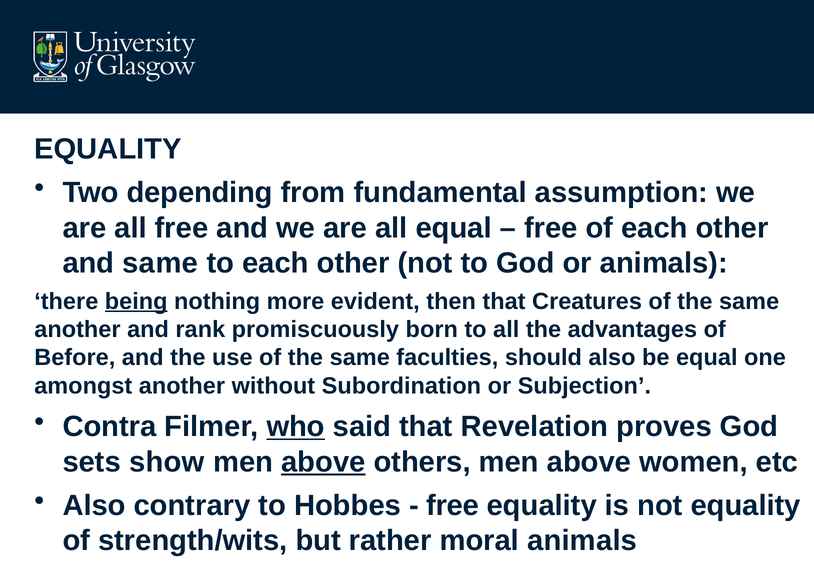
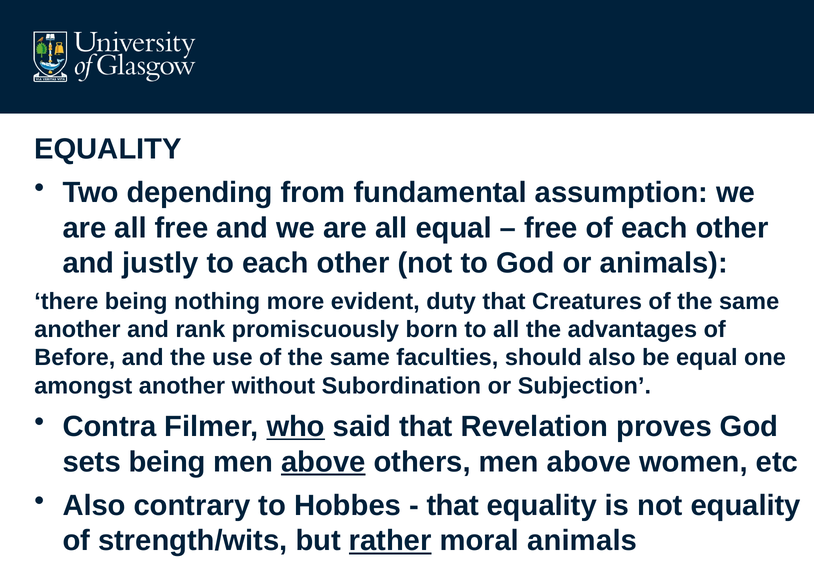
and same: same -> justly
being at (136, 301) underline: present -> none
then: then -> duty
sets show: show -> being
free at (453, 505): free -> that
rather underline: none -> present
